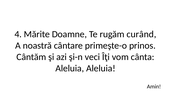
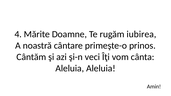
curând: curând -> iubirea
